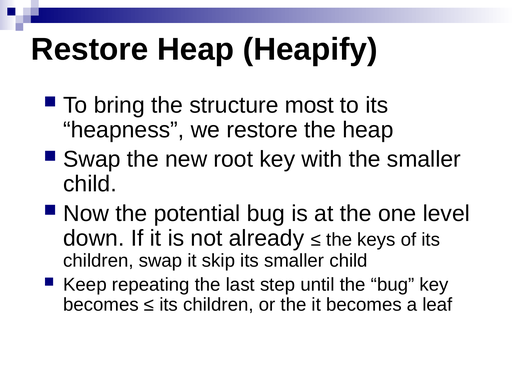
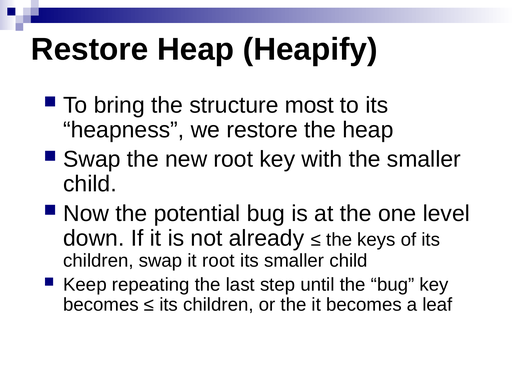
it skip: skip -> root
